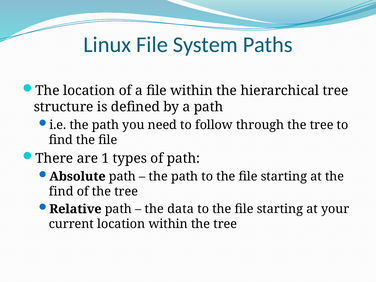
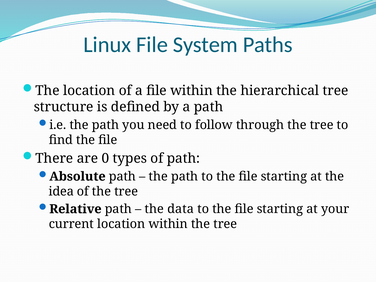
1: 1 -> 0
find at (61, 192): find -> idea
